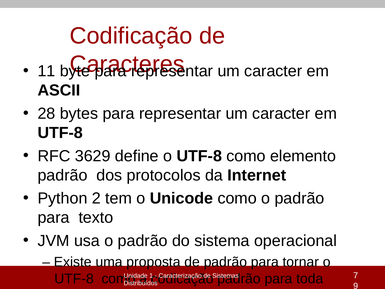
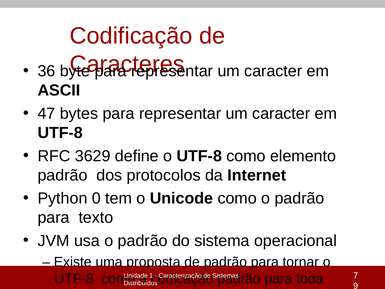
11: 11 -> 36
28: 28 -> 47
2: 2 -> 0
